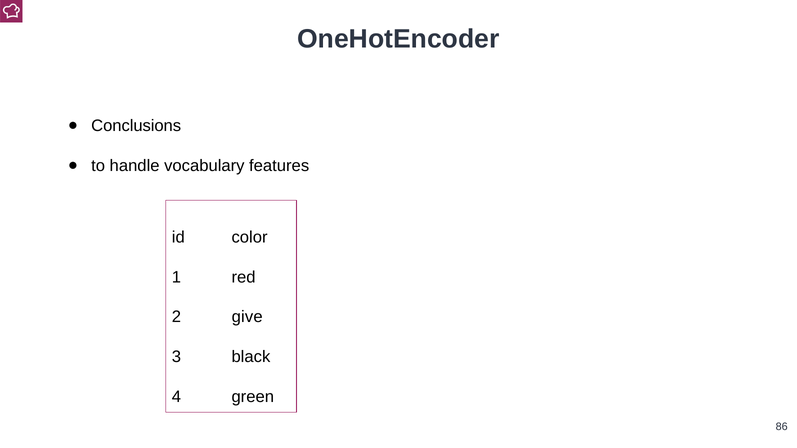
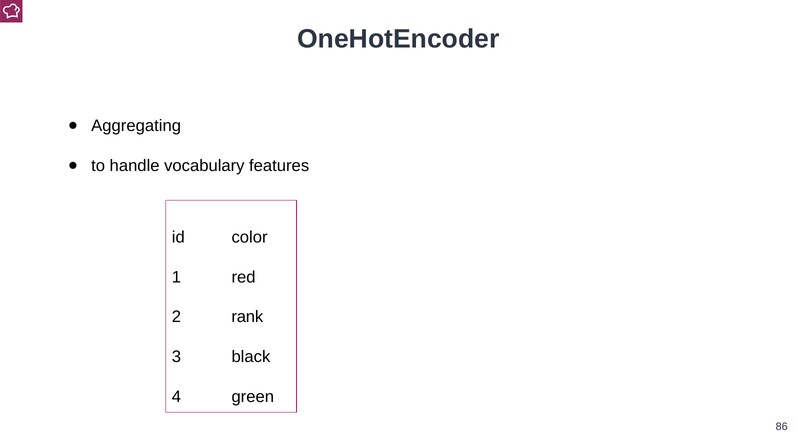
Conclusions: Conclusions -> Aggregating
give: give -> rank
